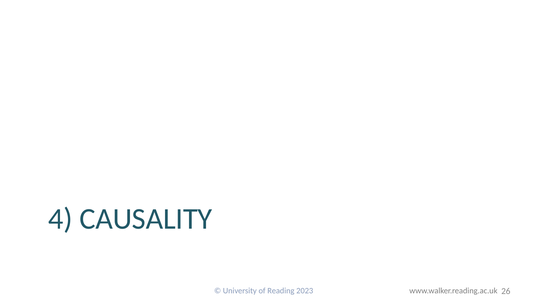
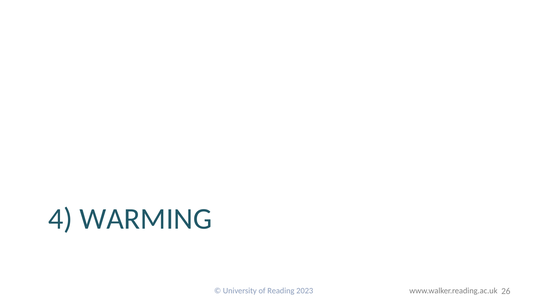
CAUSALITY: CAUSALITY -> WARMING
